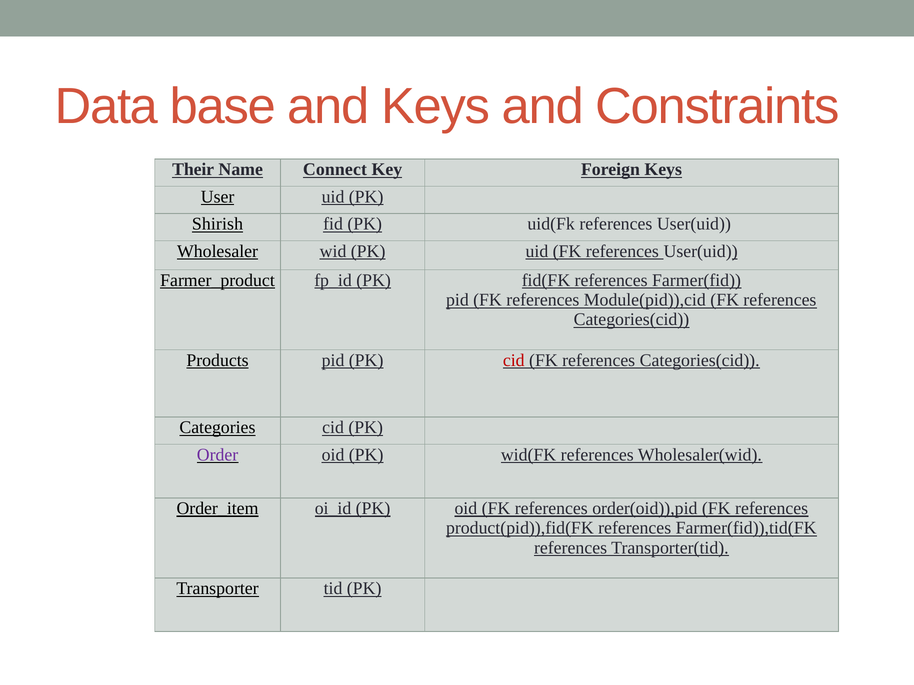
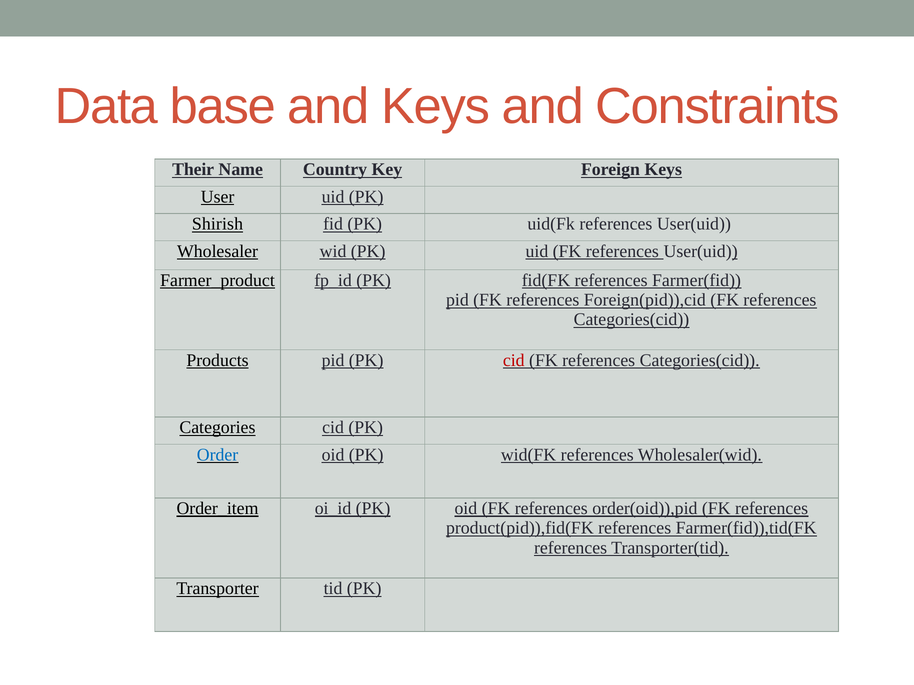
Connect: Connect -> Country
Module(pid)),cid: Module(pid)),cid -> Foreign(pid)),cid
Order colour: purple -> blue
